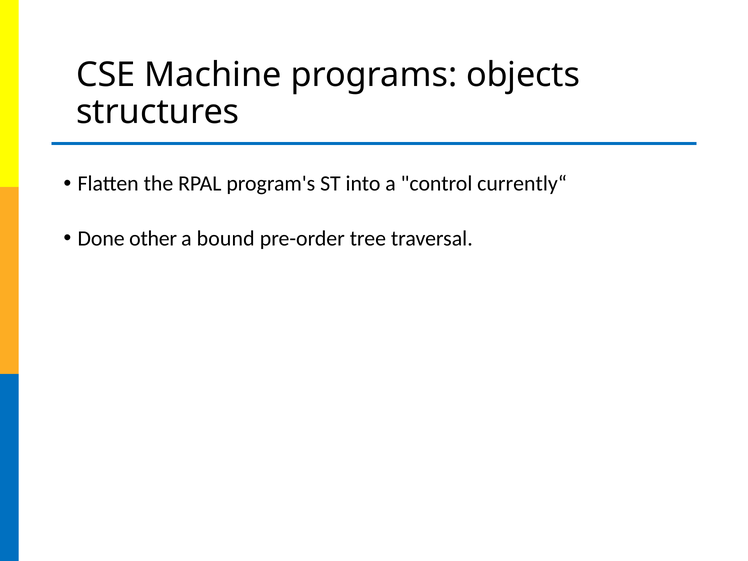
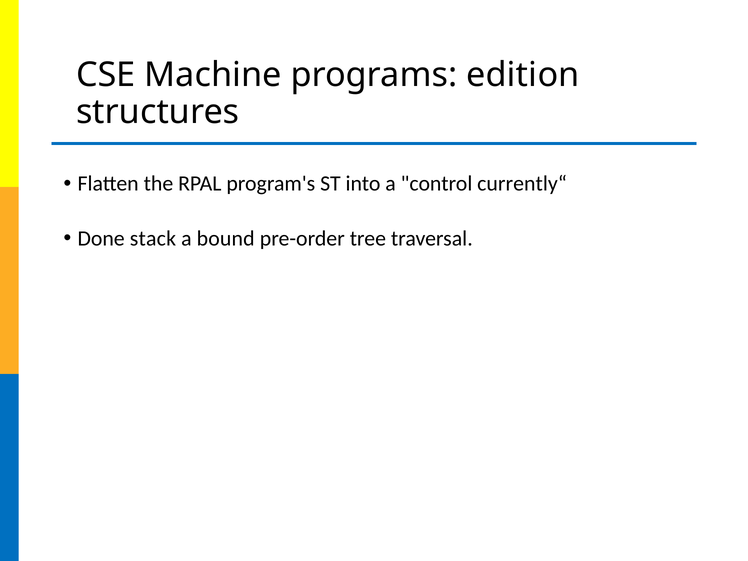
objects: objects -> edition
other: other -> stack
